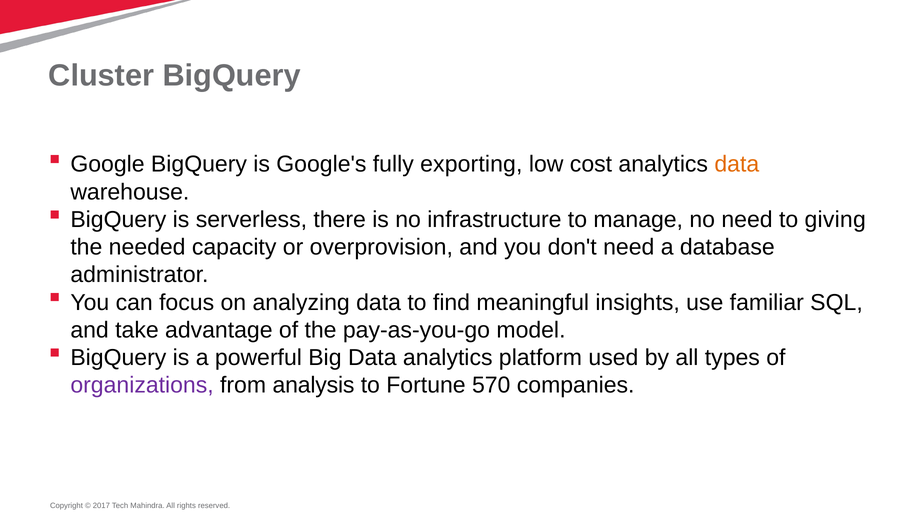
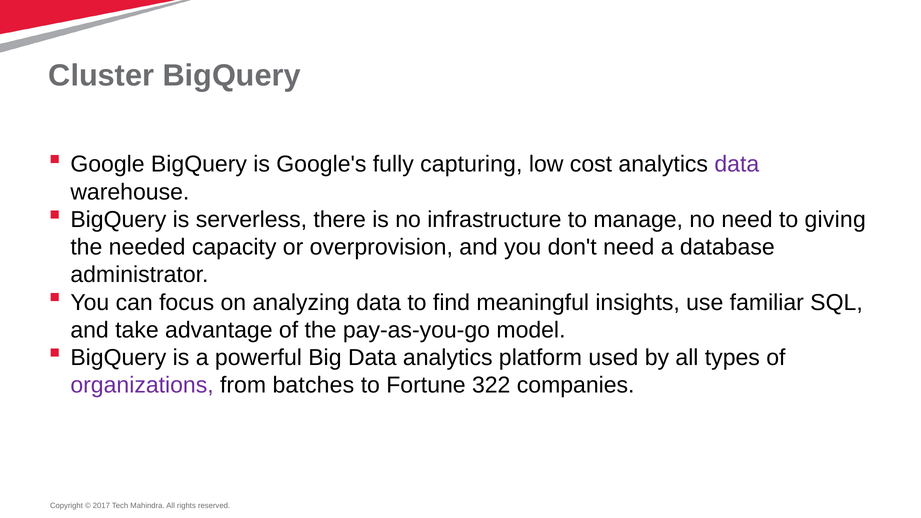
exporting: exporting -> capturing
data at (737, 164) colour: orange -> purple
analysis: analysis -> batches
570: 570 -> 322
